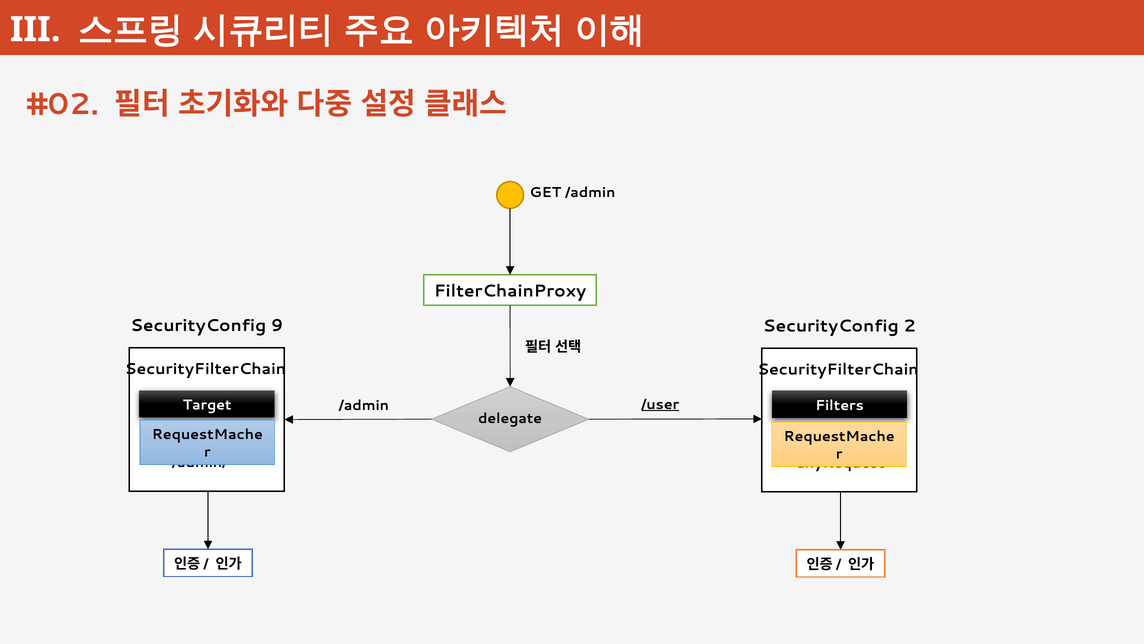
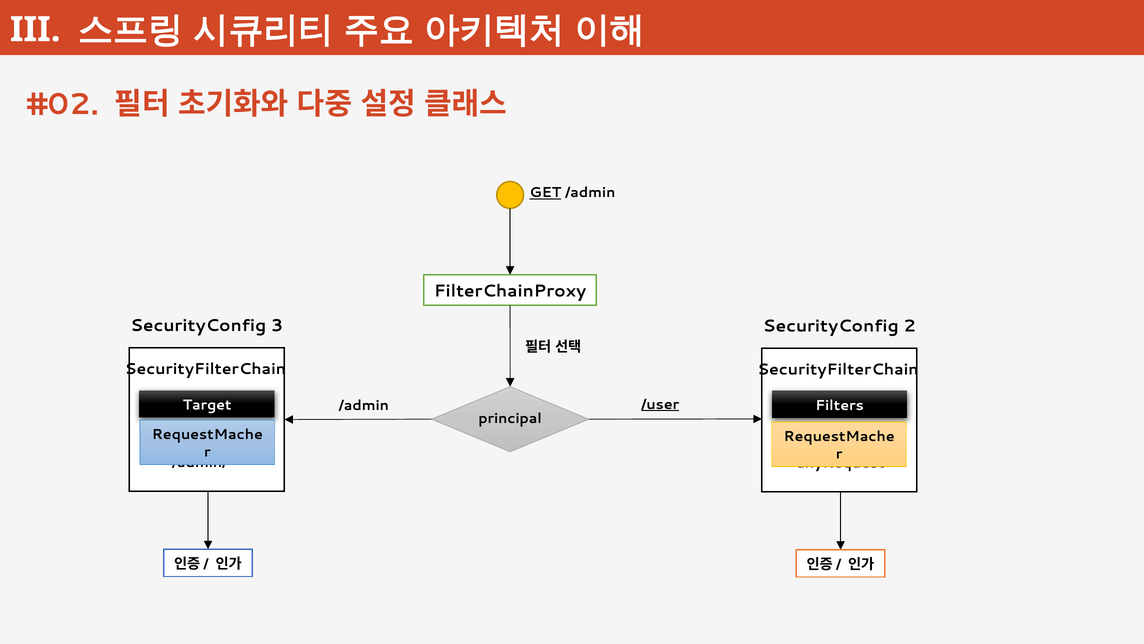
GET underline: none -> present
9: 9 -> 3
delegate: delegate -> principal
